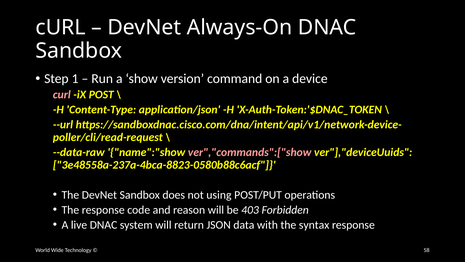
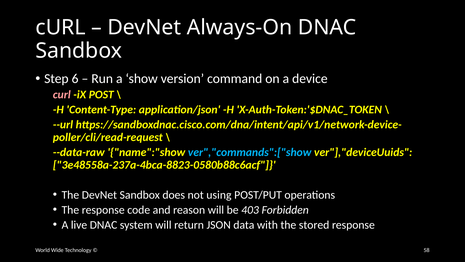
1: 1 -> 6
ver","commands":["show colour: pink -> light blue
syntax: syntax -> stored
